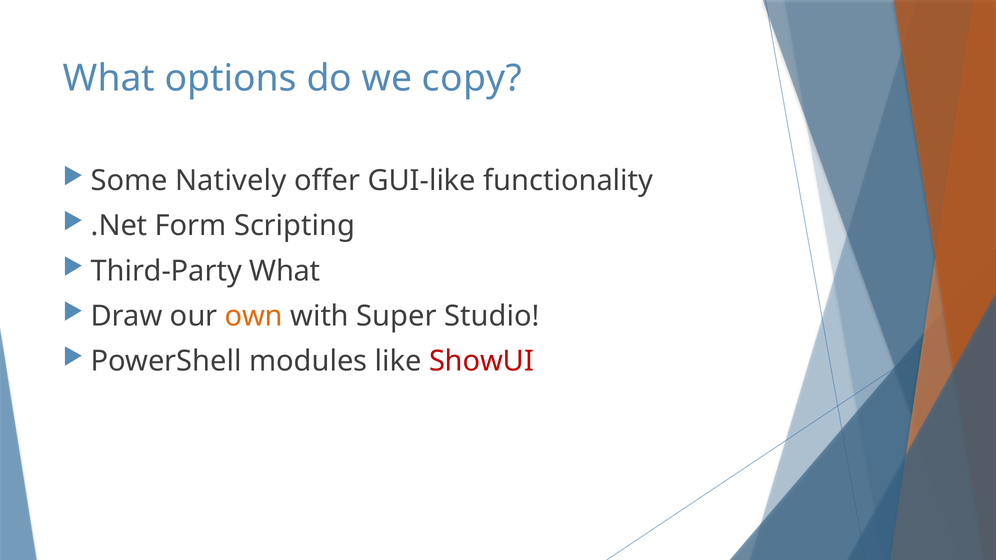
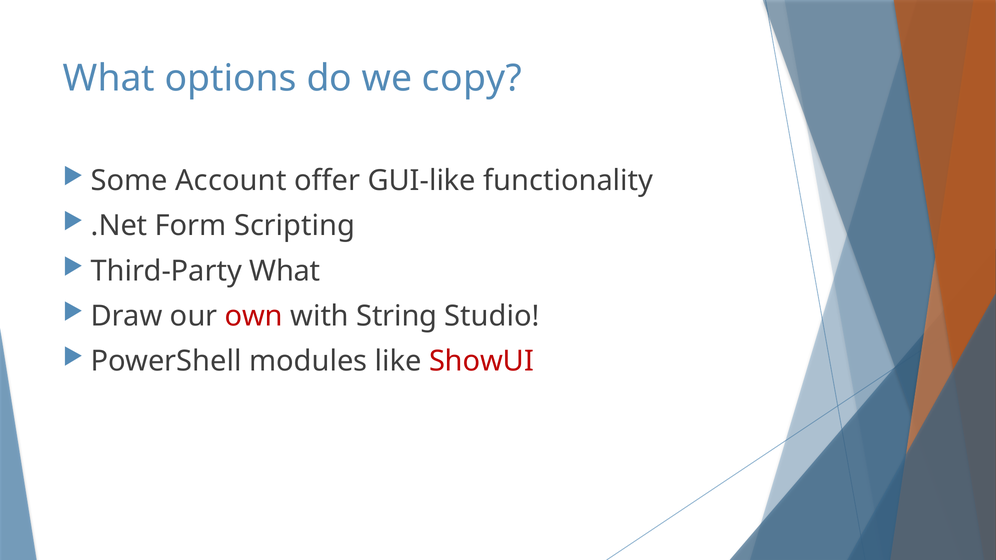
Natively: Natively -> Account
own colour: orange -> red
Super: Super -> String
